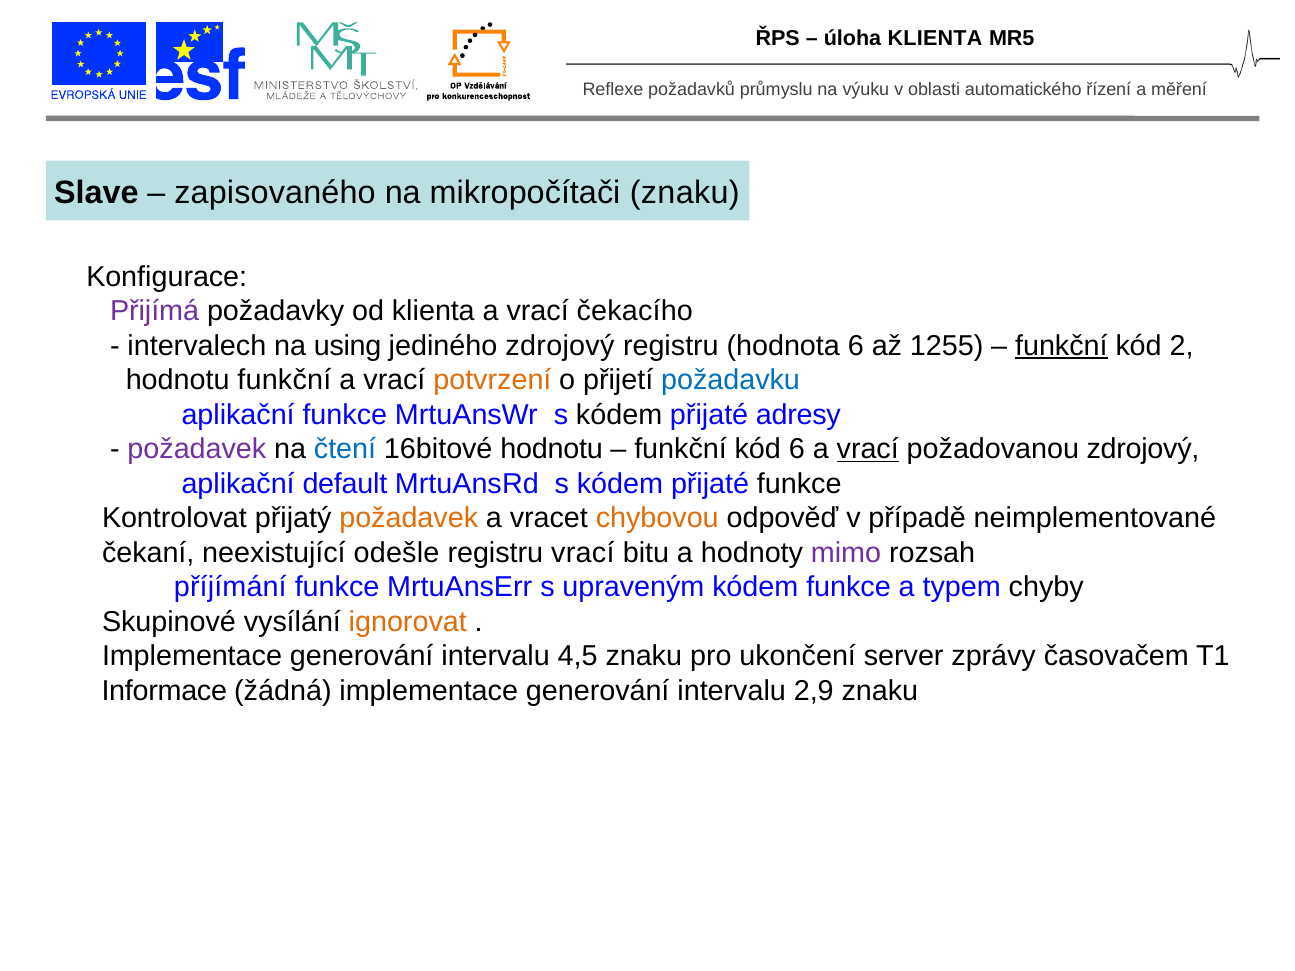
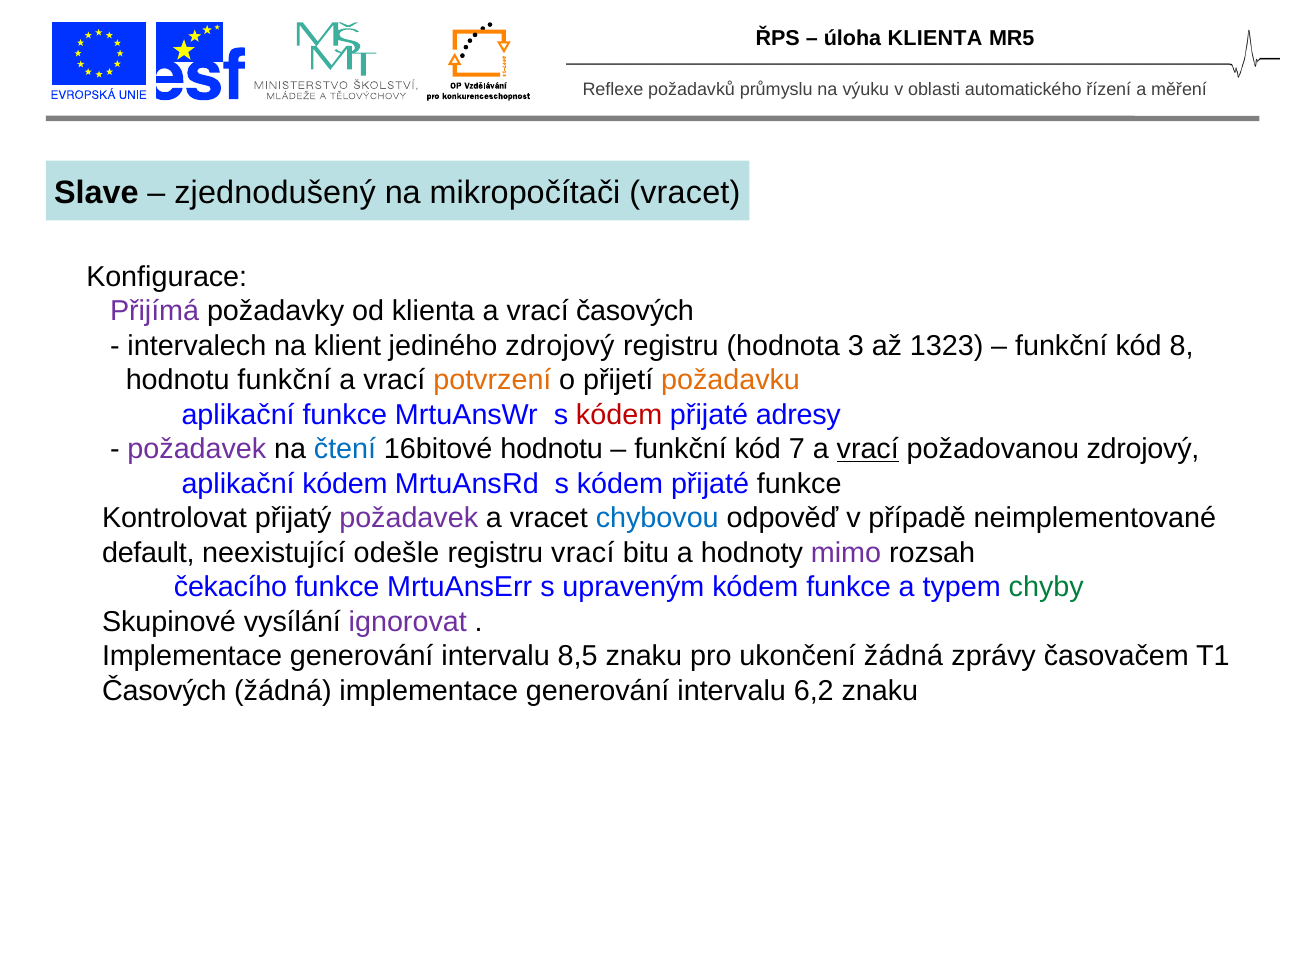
zapisovaného: zapisovaného -> zjednodušený
mikropočítači znaku: znaku -> vracet
vrací čekacího: čekacího -> časových
using: using -> klient
hodnota 6: 6 -> 3
1255: 1255 -> 1323
funkční at (1061, 346) underline: present -> none
2: 2 -> 8
požadavku colour: blue -> orange
kódem at (619, 415) colour: black -> red
kód 6: 6 -> 7
aplikační default: default -> kódem
požadavek at (409, 518) colour: orange -> purple
chybovou colour: orange -> blue
čekaní: čekaní -> default
příjímání: příjímání -> čekacího
chyby colour: black -> green
ignorovat colour: orange -> purple
4,5: 4,5 -> 8,5
ukončení server: server -> žádná
Informace at (164, 691): Informace -> Časových
2,9: 2,9 -> 6,2
